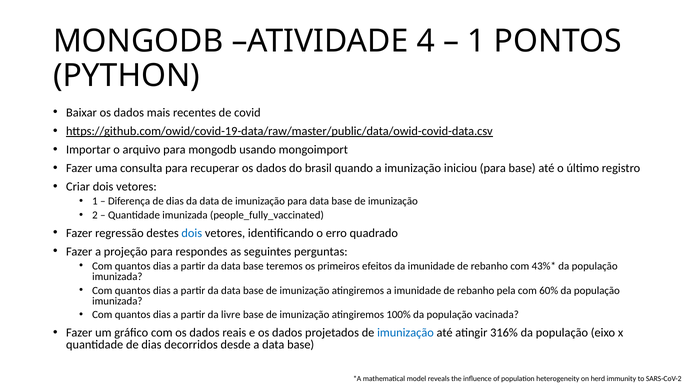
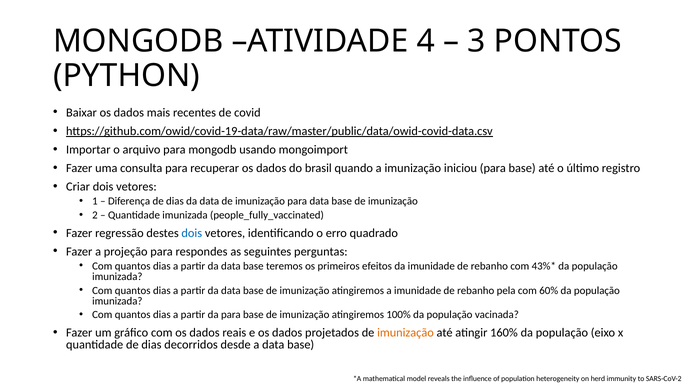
1 at (476, 41): 1 -> 3
da livre: livre -> para
imunização at (405, 332) colour: blue -> orange
316%: 316% -> 160%
